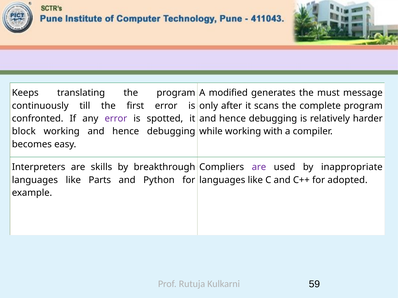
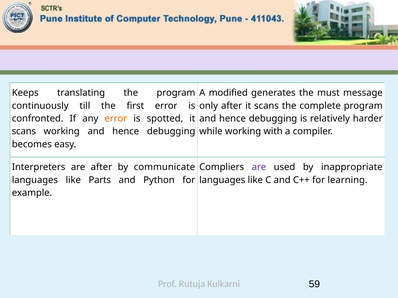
error at (116, 119) colour: purple -> orange
block at (24, 132): block -> scans
are skills: skills -> after
breakthrough: breakthrough -> communicate
adopted: adopted -> learning
